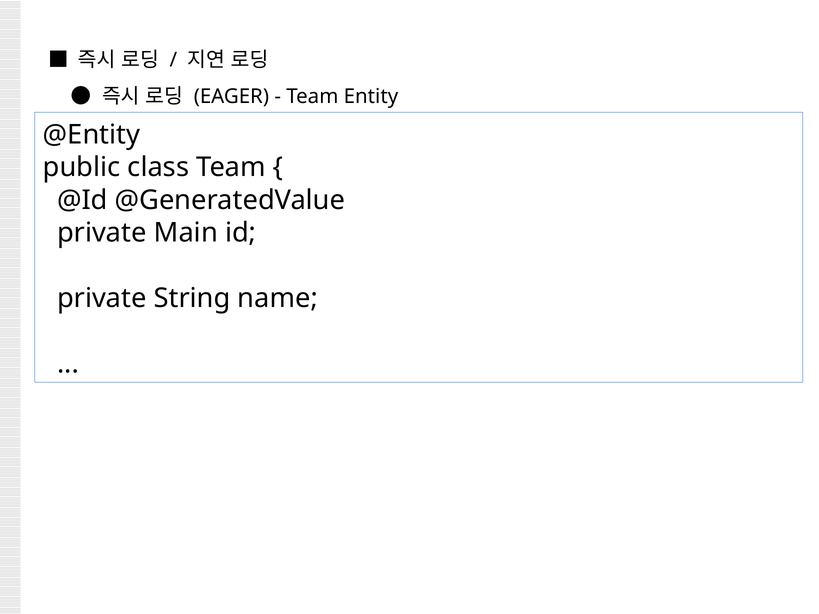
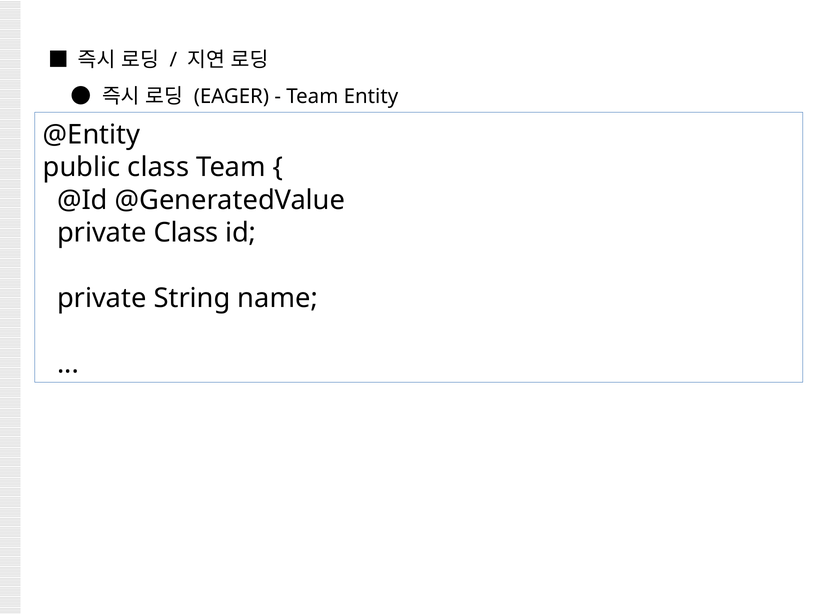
private Main: Main -> Class
